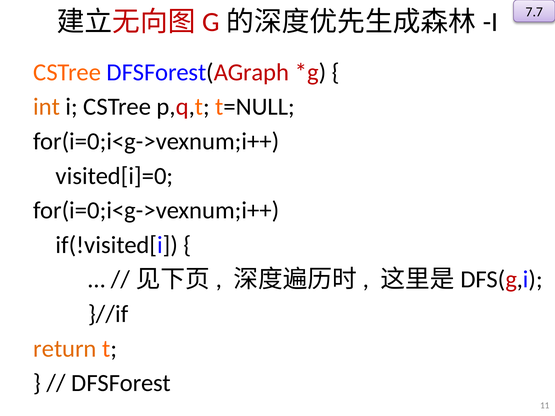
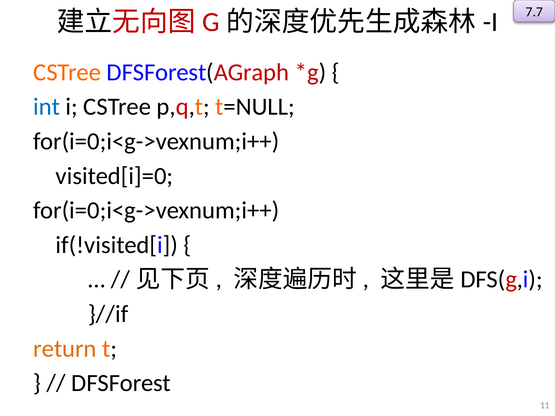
int colour: orange -> blue
